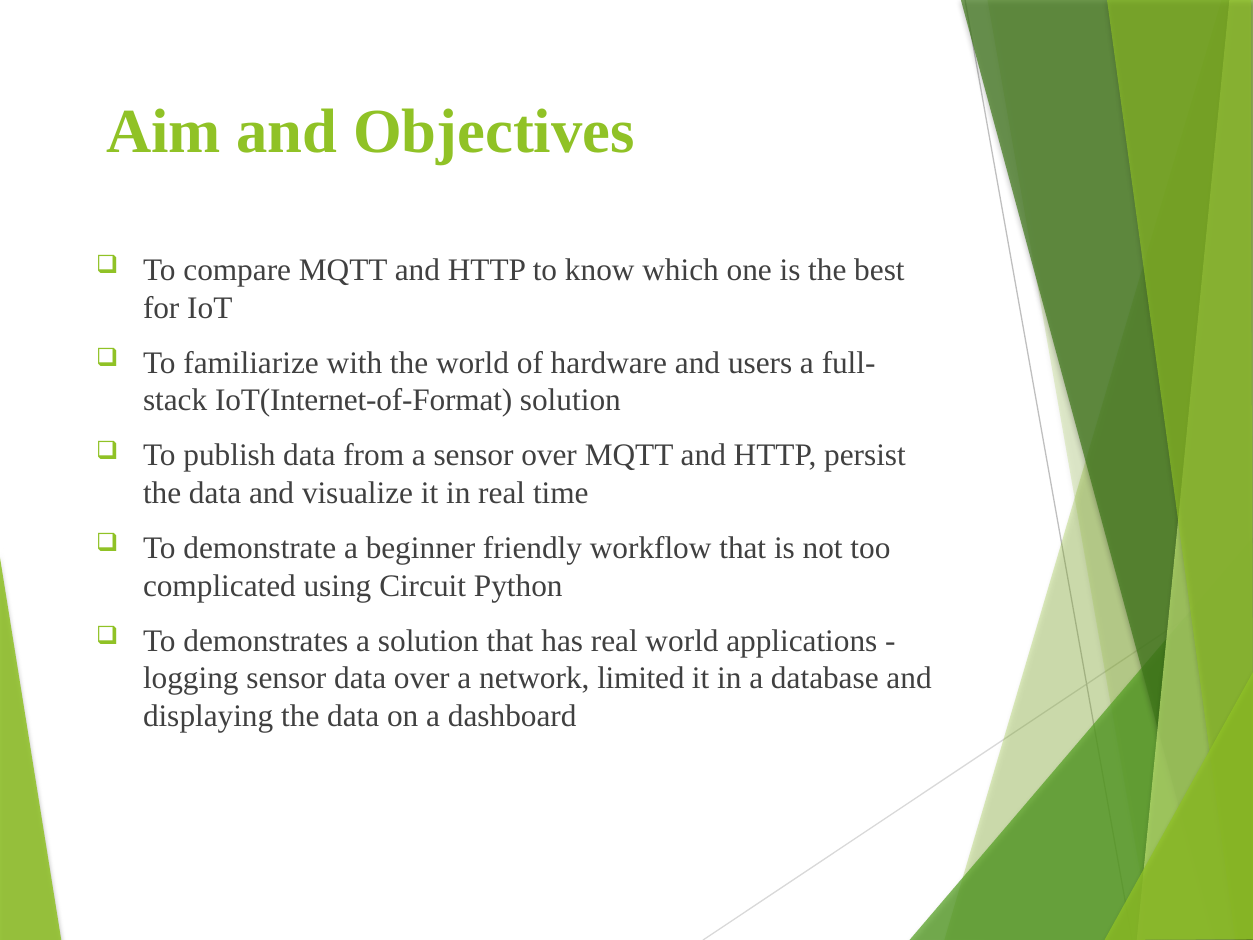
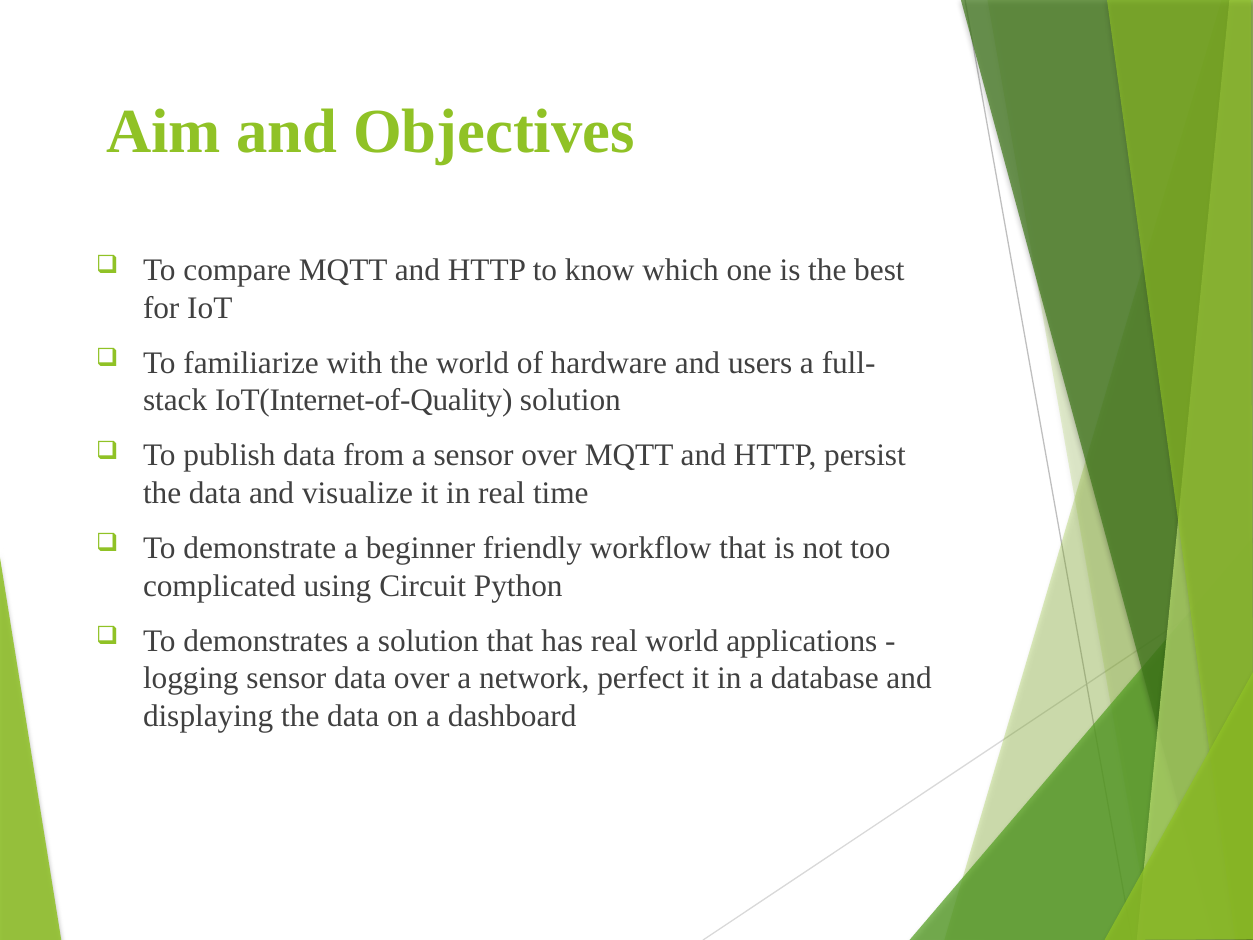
IoT(Internet-of-Format: IoT(Internet-of-Format -> IoT(Internet-of-Quality
limited: limited -> perfect
